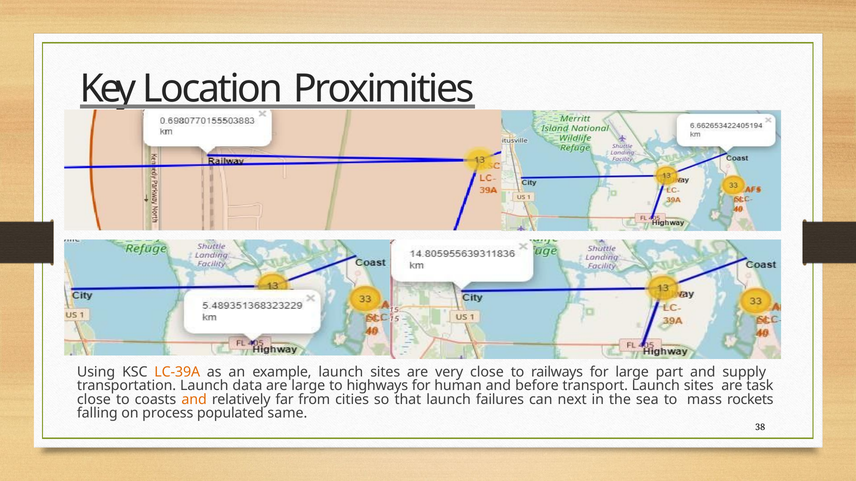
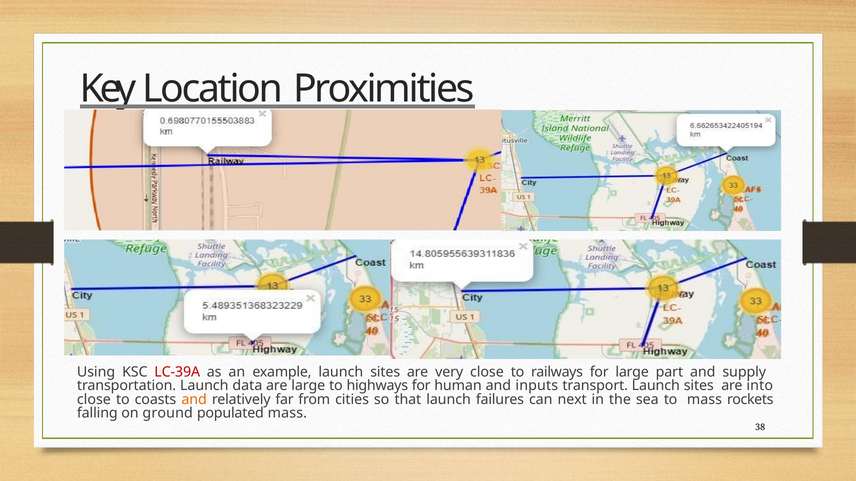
LC-39A colour: orange -> red
before: before -> inputs
task: task -> into
process: process -> ground
populated same: same -> mass
